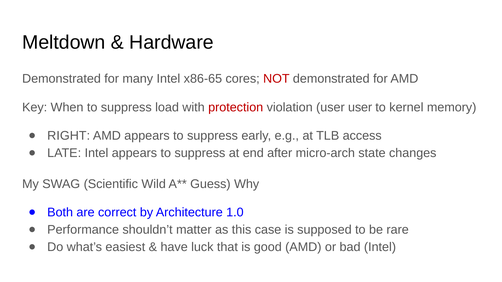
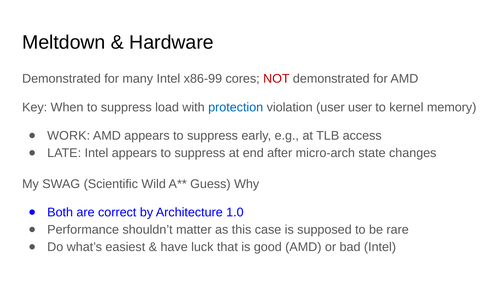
x86-65: x86-65 -> x86-99
protection colour: red -> blue
RIGHT: RIGHT -> WORK
